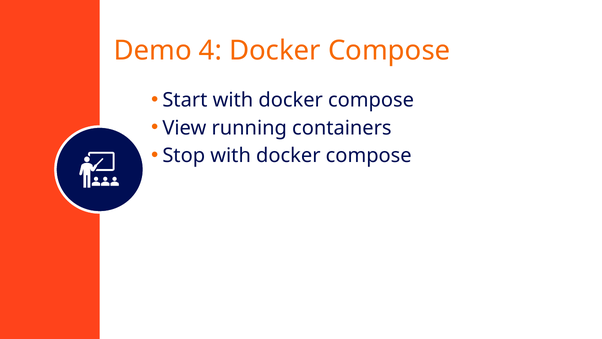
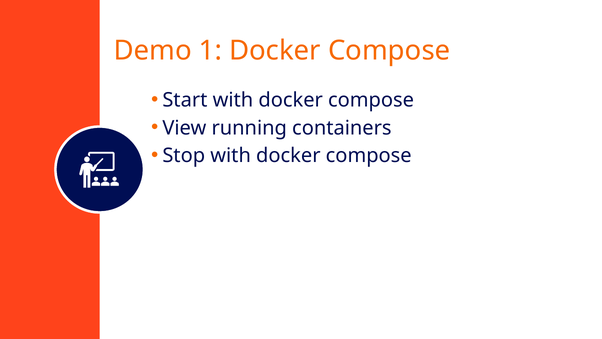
4: 4 -> 1
